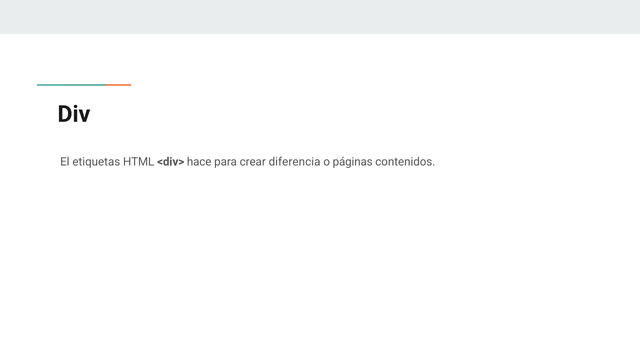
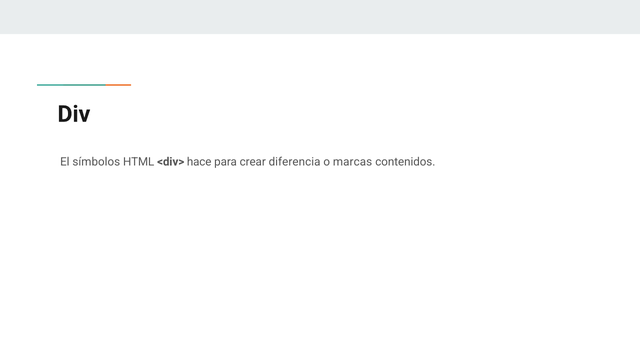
etiquetas: etiquetas -> símbolos
páginas: páginas -> marcas
